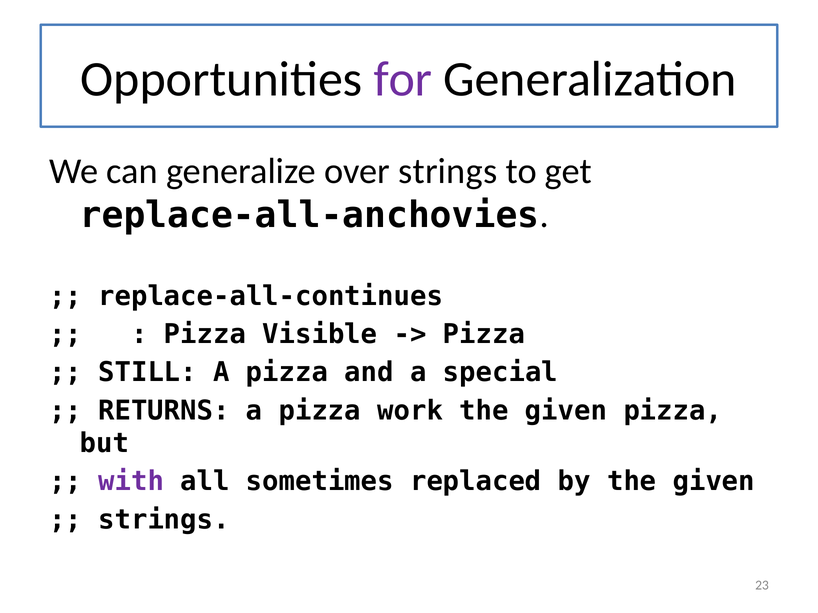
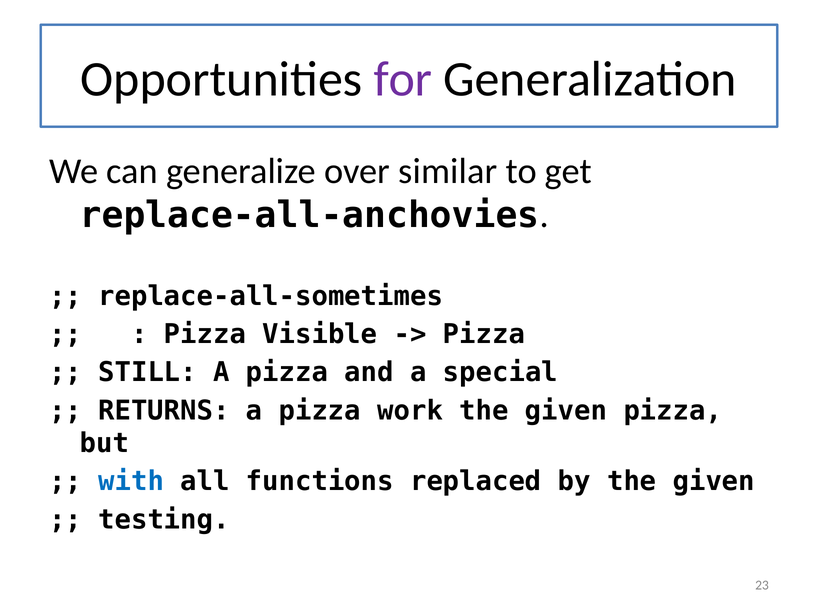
over strings: strings -> similar
replace-all-continues: replace-all-continues -> replace-all-sometimes
with colour: purple -> blue
sometimes: sometimes -> functions
strings at (164, 520): strings -> testing
